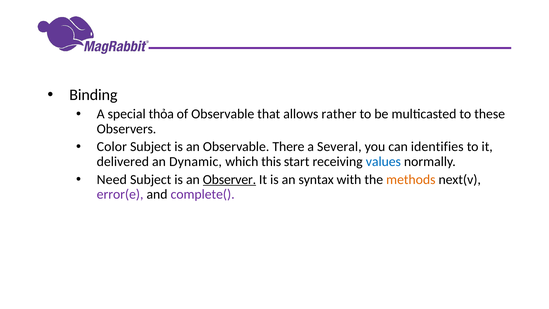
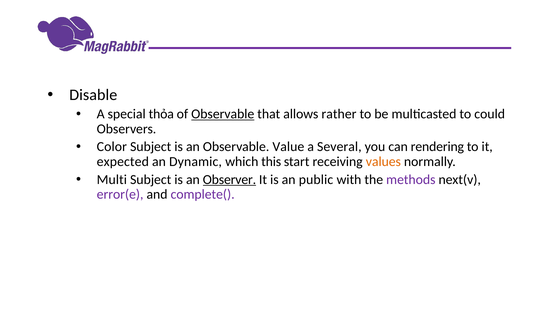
Binding: Binding -> Disable
Observable at (223, 114) underline: none -> present
these: these -> could
There: There -> Value
identifies: identifies -> rendering
delivered: delivered -> expected
values colour: blue -> orange
Need: Need -> Multi
syntax: syntax -> public
methods colour: orange -> purple
